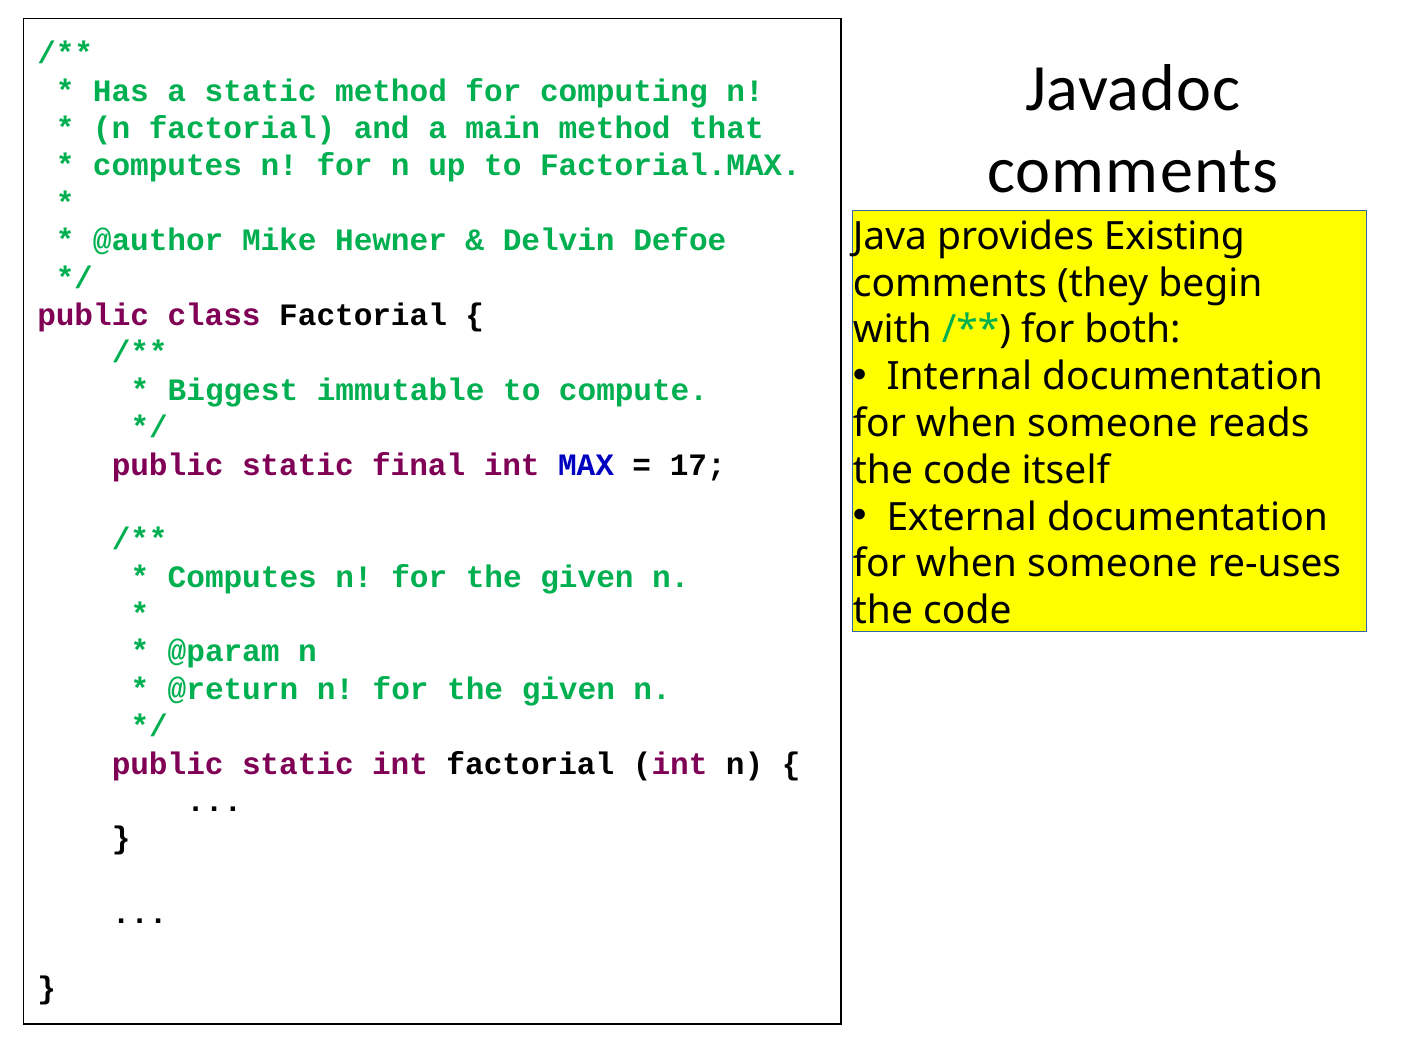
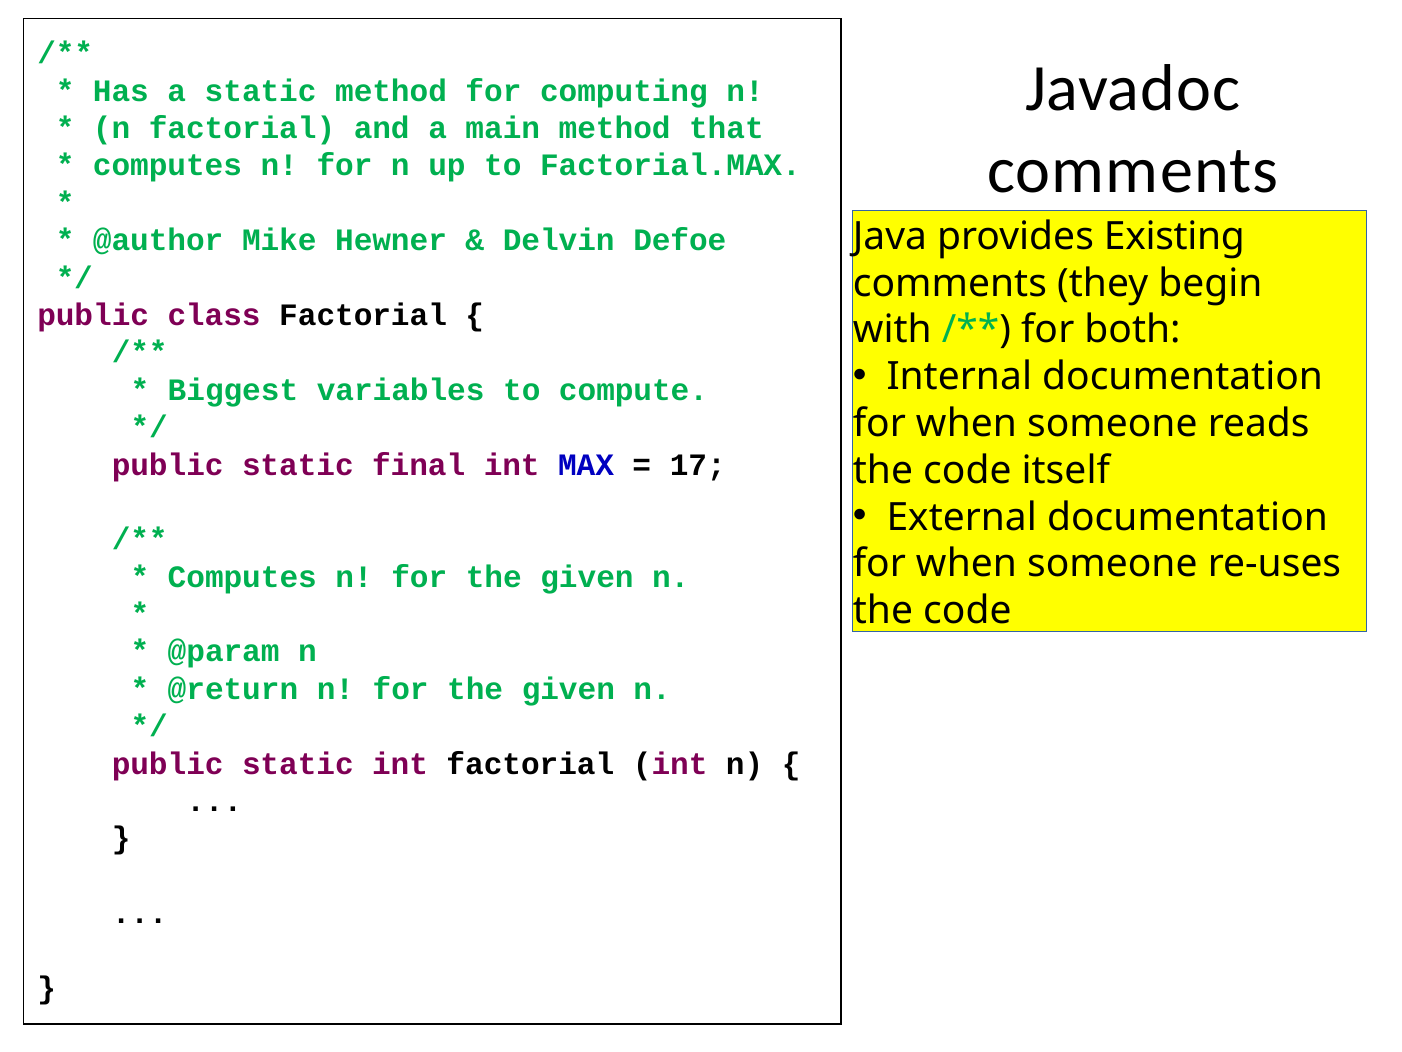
immutable: immutable -> variables
